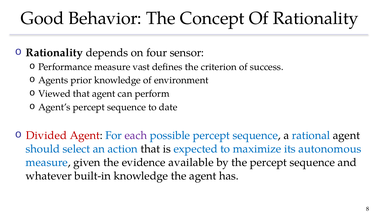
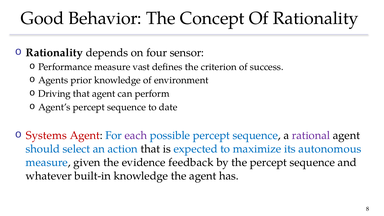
Viewed: Viewed -> Driving
Divided: Divided -> Systems
rational colour: blue -> purple
available: available -> feedback
